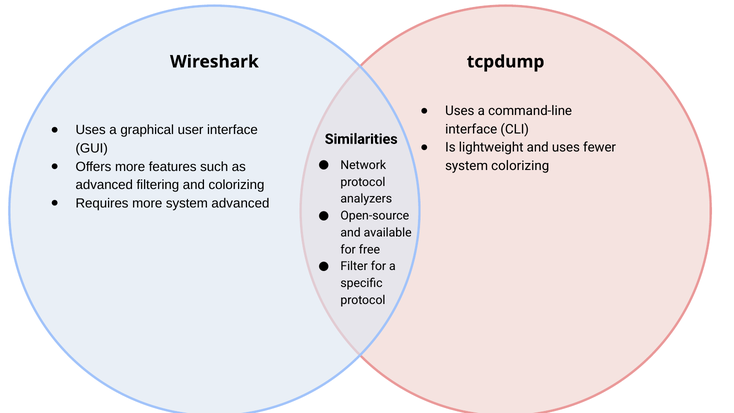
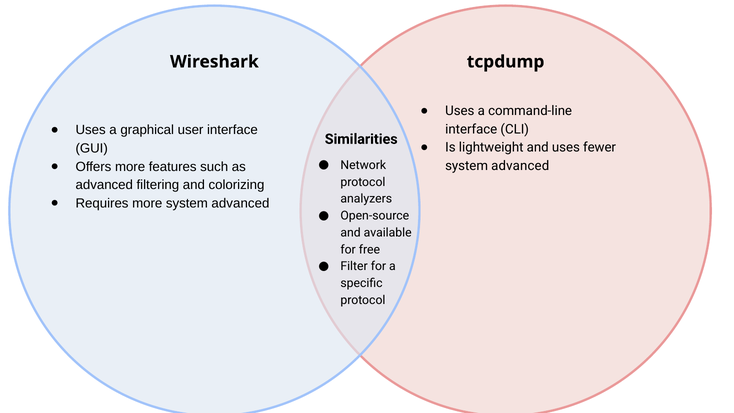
colorizing at (520, 166): colorizing -> advanced
